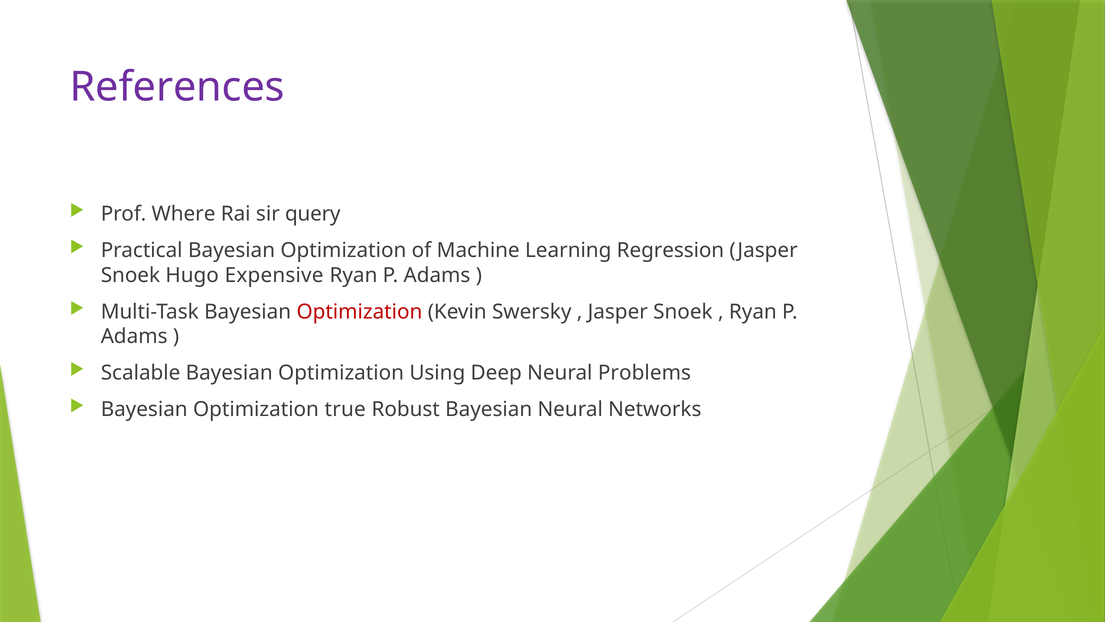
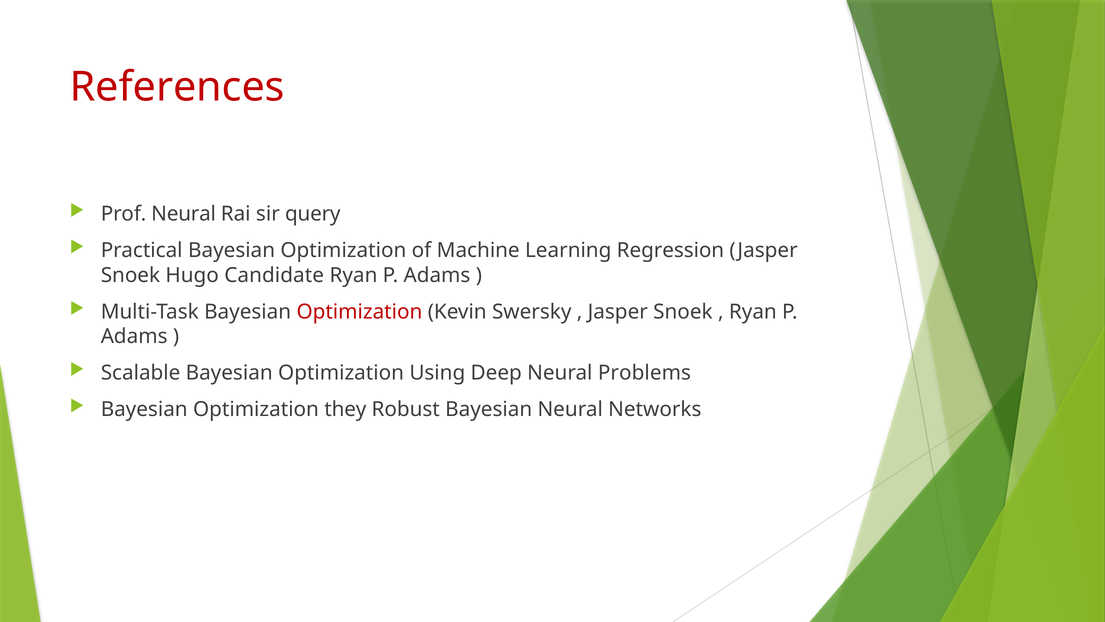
References colour: purple -> red
Prof Where: Where -> Neural
Expensive: Expensive -> Candidate
true: true -> they
